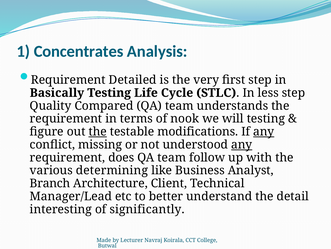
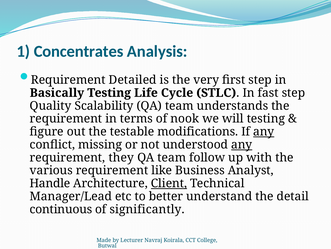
less: less -> fast
Compared: Compared -> Scalability
the at (98, 131) underline: present -> none
does: does -> they
various determining: determining -> requirement
Branch: Branch -> Handle
Client underline: none -> present
interesting: interesting -> continuous
